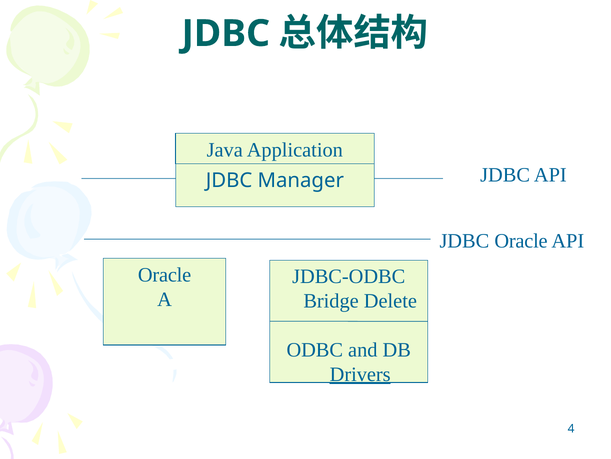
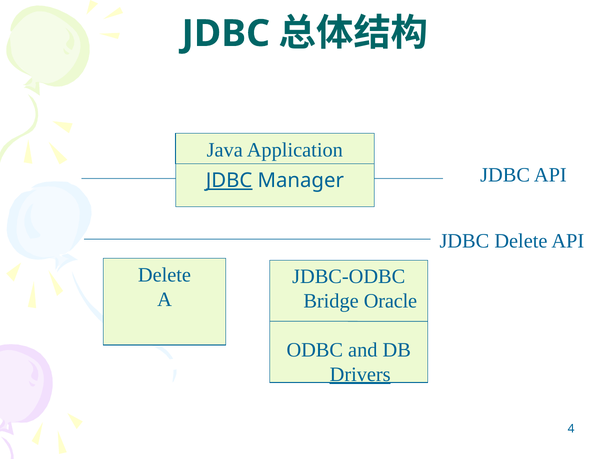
JDBC at (229, 180) underline: none -> present
JDBC Oracle: Oracle -> Delete
Oracle at (165, 275): Oracle -> Delete
Delete: Delete -> Oracle
